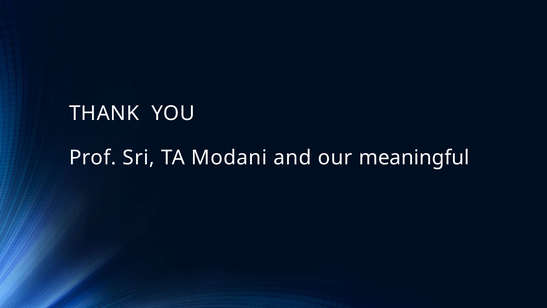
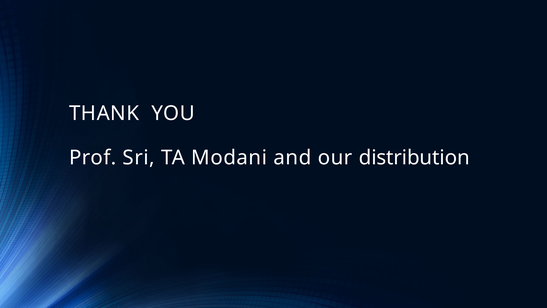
meaningful: meaningful -> distribution
